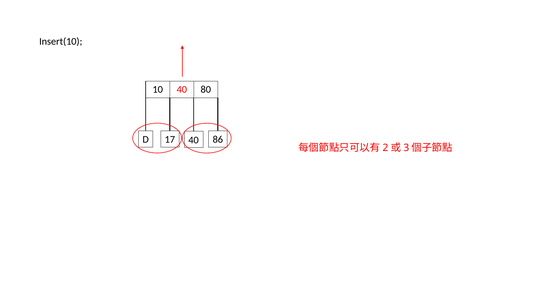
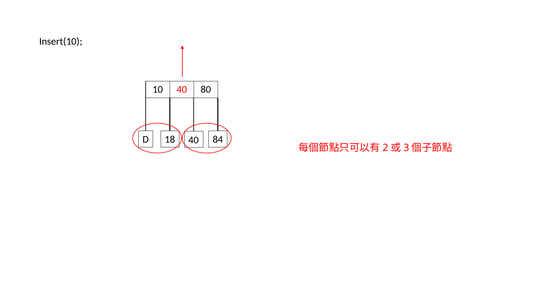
17: 17 -> 18
86: 86 -> 84
